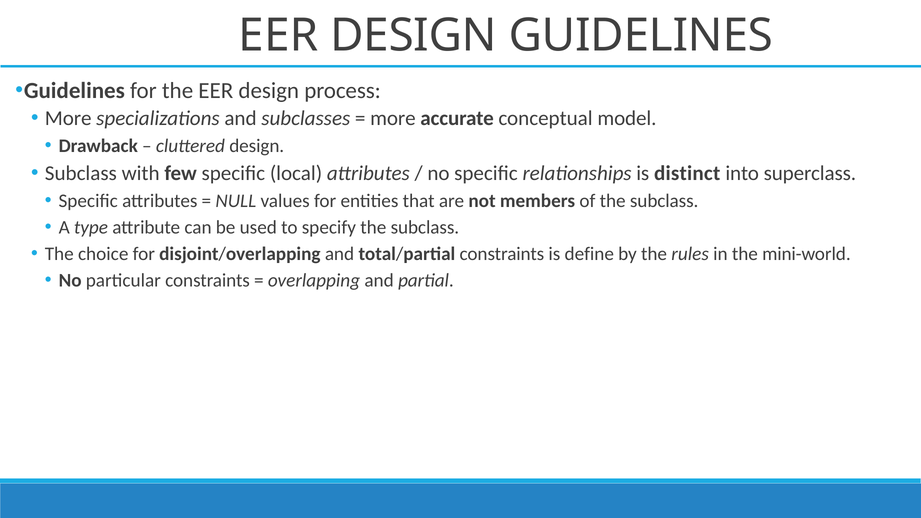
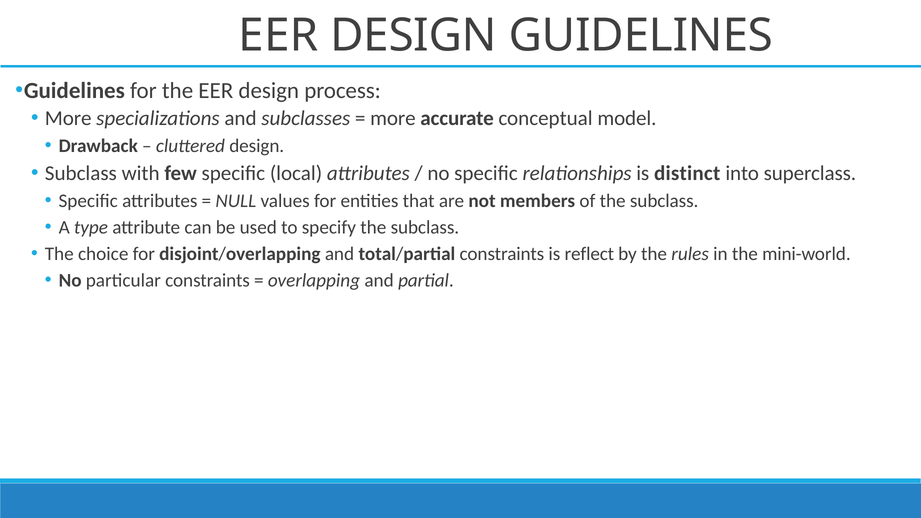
define: define -> reflect
